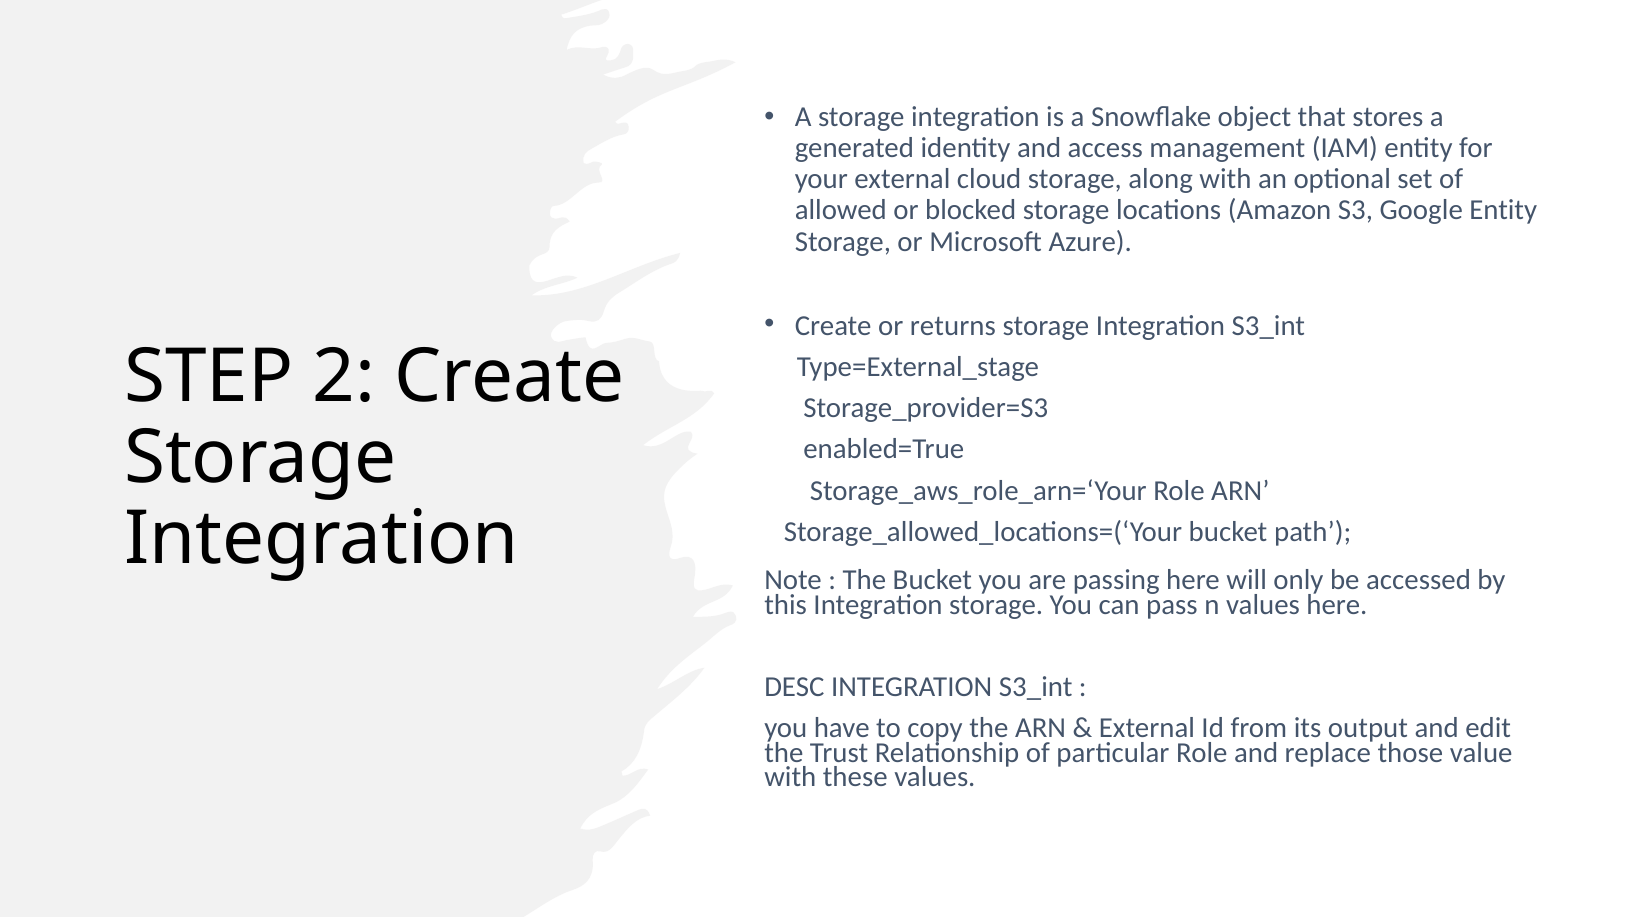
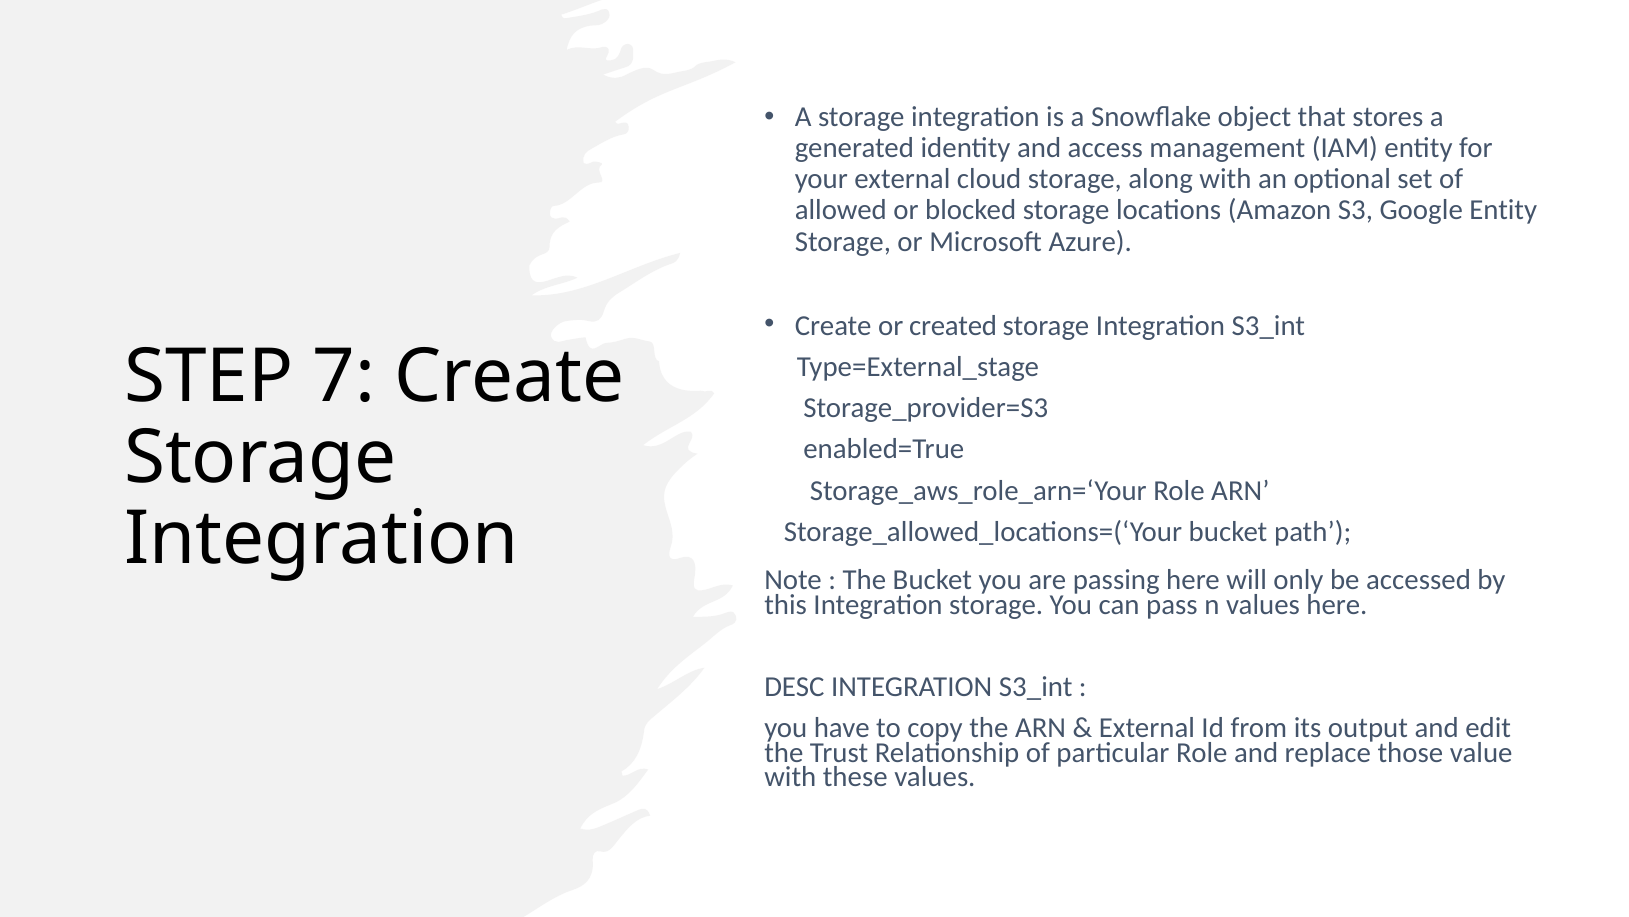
returns: returns -> created
2: 2 -> 7
